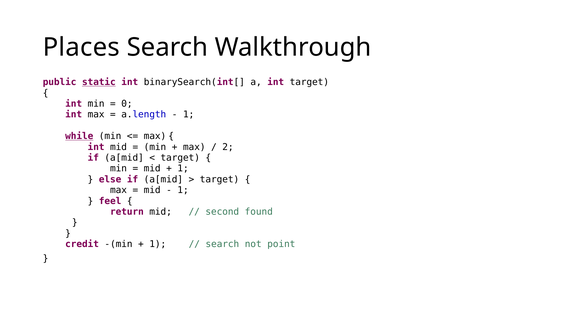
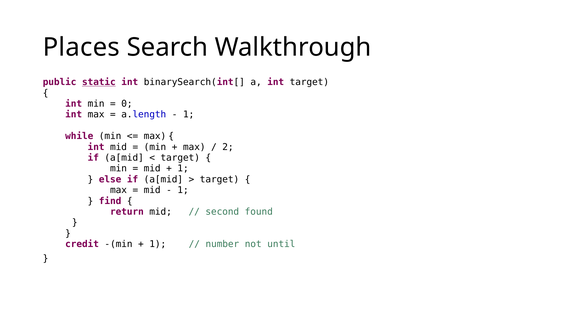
while underline: present -> none
feel: feel -> find
search at (222, 244): search -> number
point: point -> until
